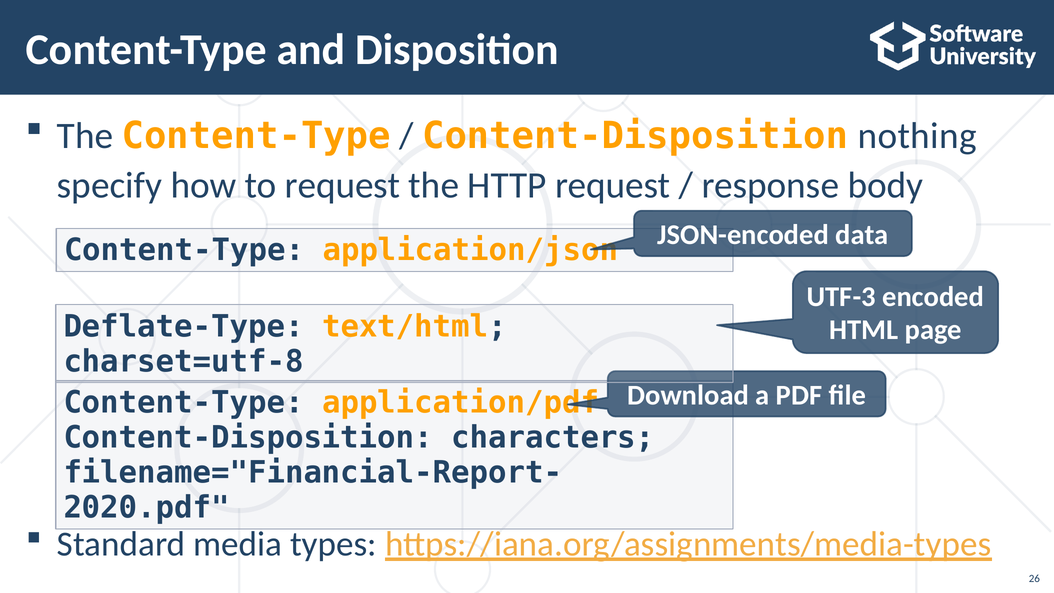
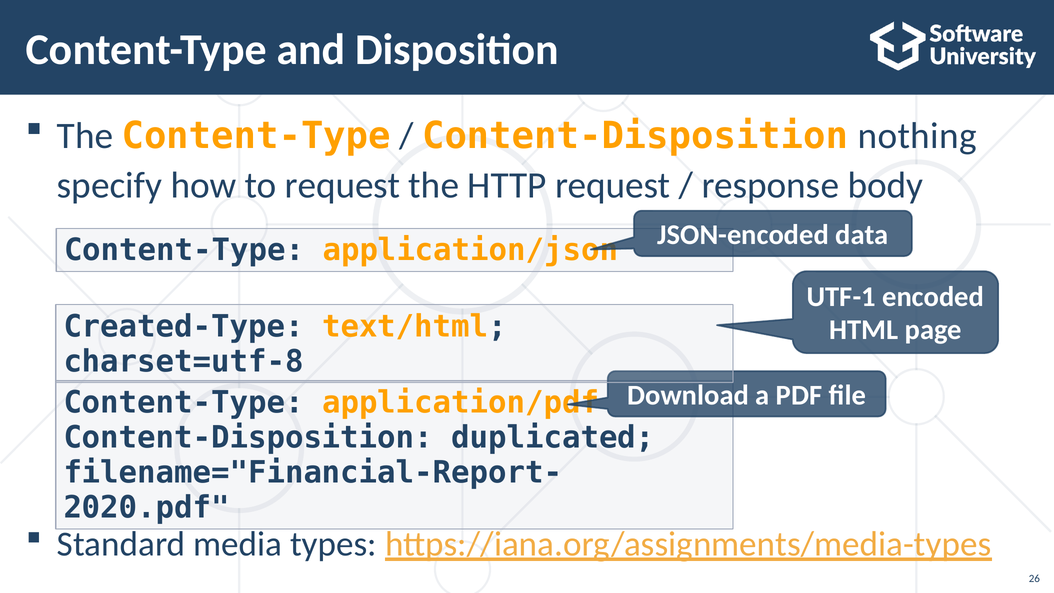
UTF-3: UTF-3 -> UTF-1
Deflate-Type: Deflate-Type -> Created-Type
characters: characters -> duplicated
